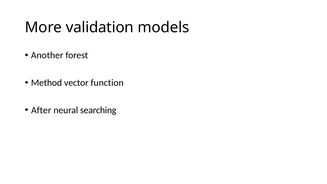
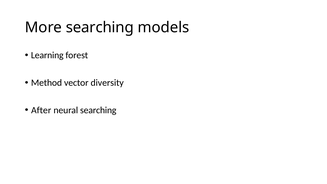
More validation: validation -> searching
Another: Another -> Learning
function: function -> diversity
